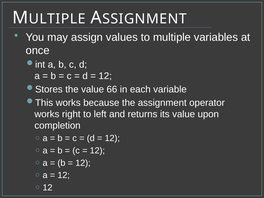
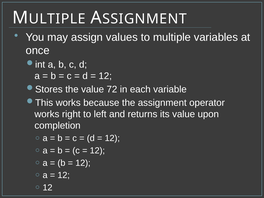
66: 66 -> 72
